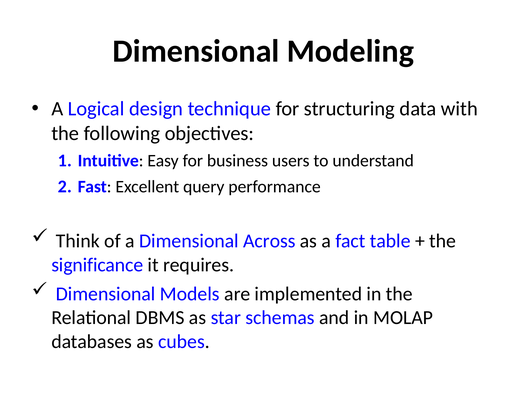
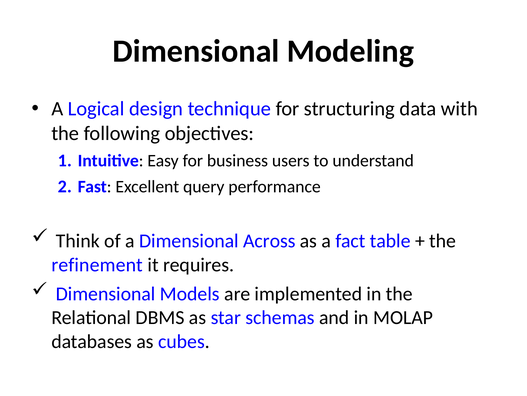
significance: significance -> refinement
